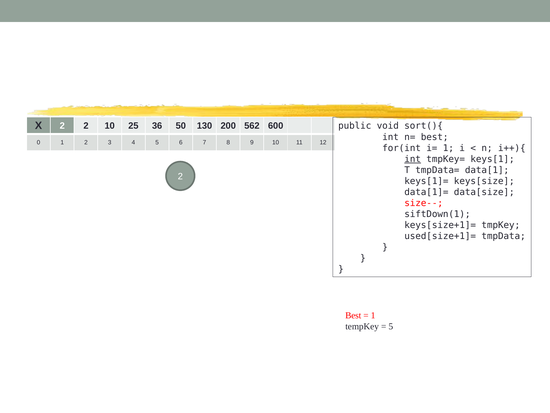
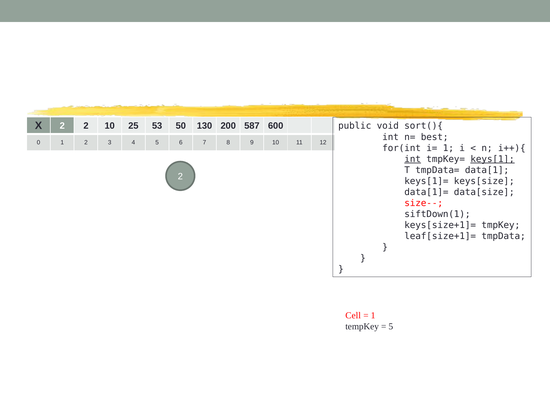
36: 36 -> 53
562: 562 -> 587
keys[1 underline: none -> present
used[size+1]=: used[size+1]= -> leaf[size+1]=
Best at (353, 315): Best -> Cell
